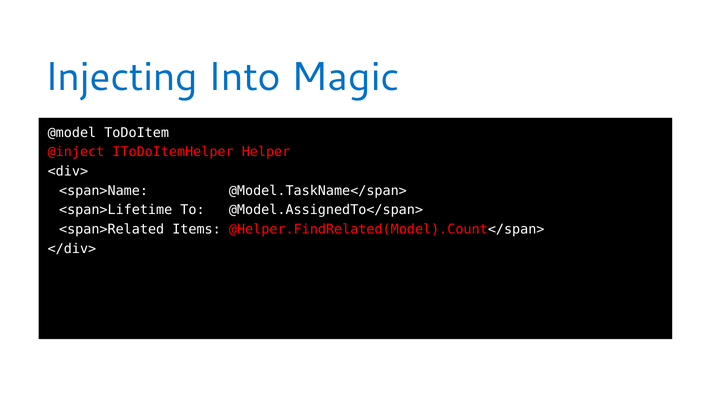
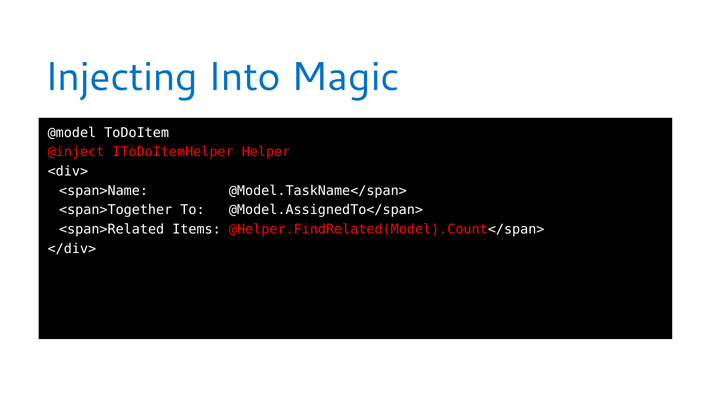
<span>Lifetime: <span>Lifetime -> <span>Together
